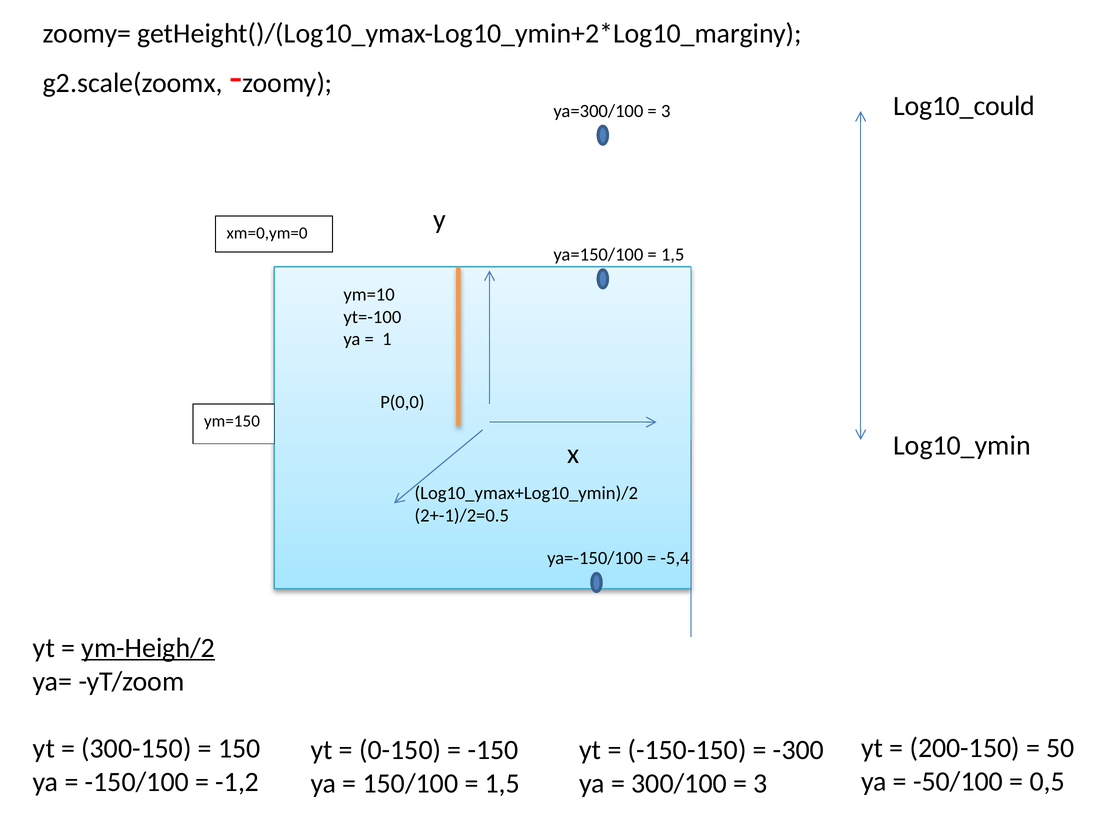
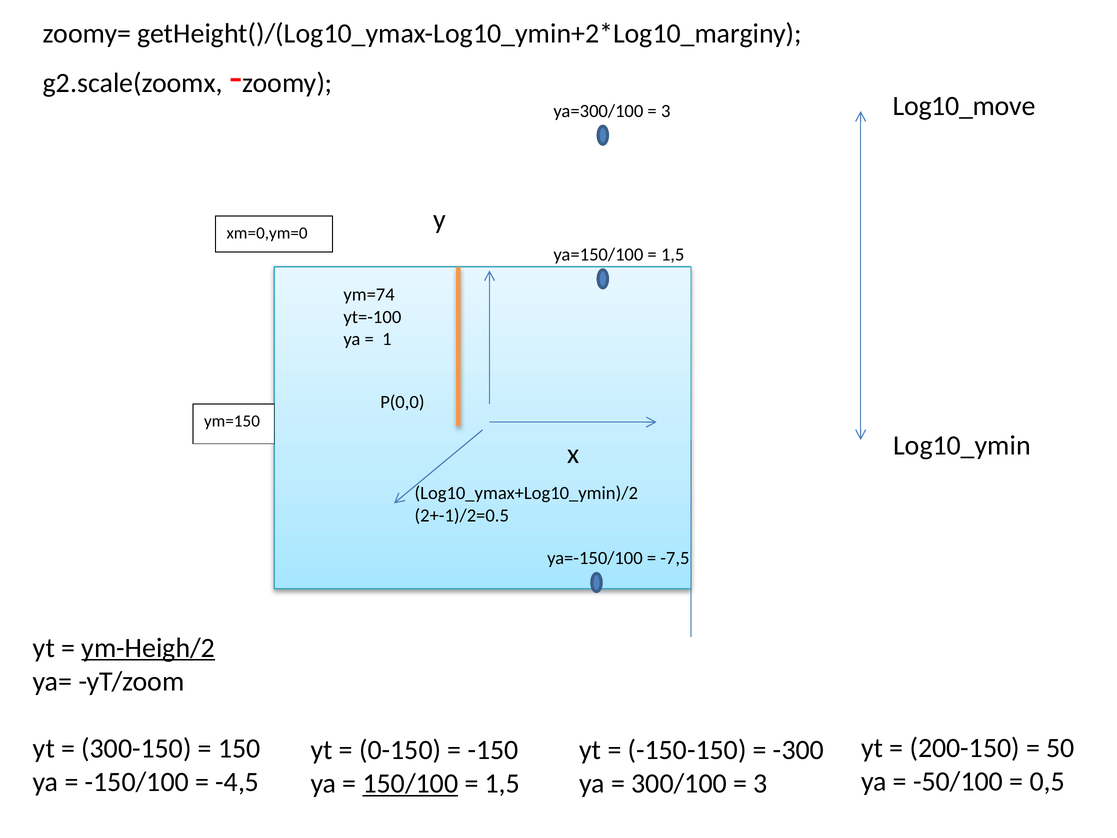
Log10_could: Log10_could -> Log10_move
ym=10: ym=10 -> ym=74
-5,4: -5,4 -> -7,5
-1,2: -1,2 -> -4,5
150/100 underline: none -> present
